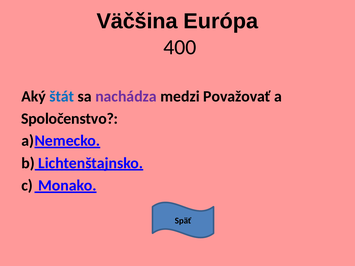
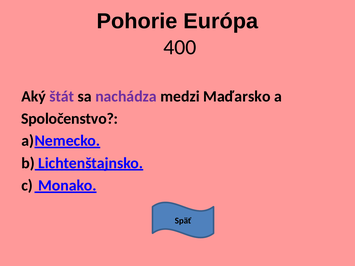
Väčšina: Väčšina -> Pohorie
štát colour: blue -> purple
Považovať: Považovať -> Maďarsko
